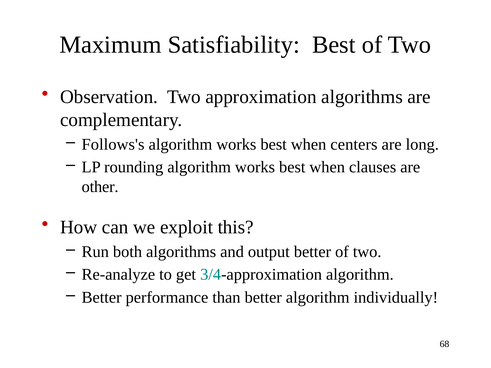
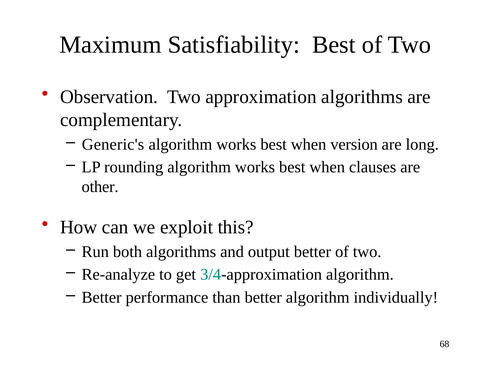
Follows's: Follows's -> Generic's
centers: centers -> version
